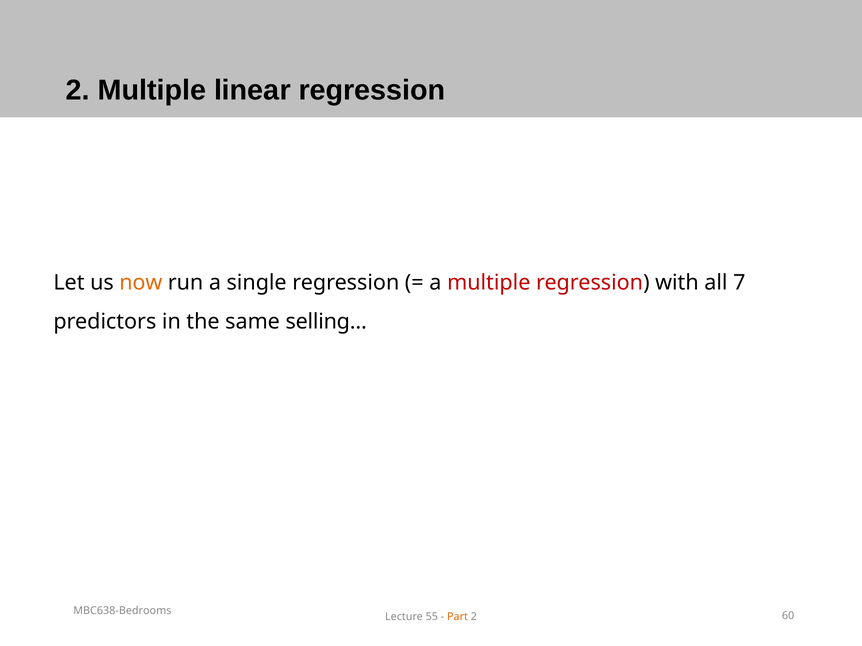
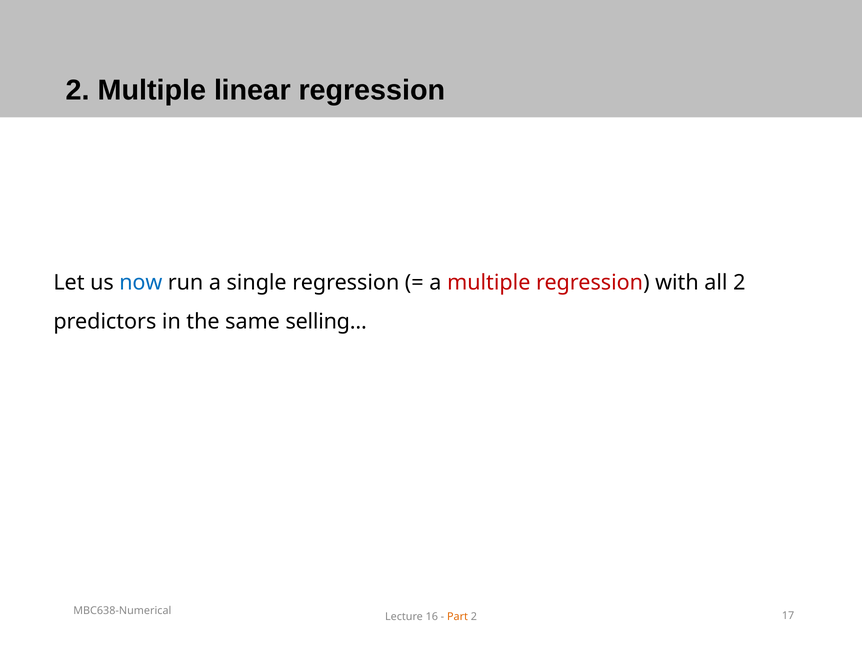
now colour: orange -> blue
all 7: 7 -> 2
MBC638-Bedrooms: MBC638-Bedrooms -> MBC638-Numerical
55: 55 -> 16
60: 60 -> 17
